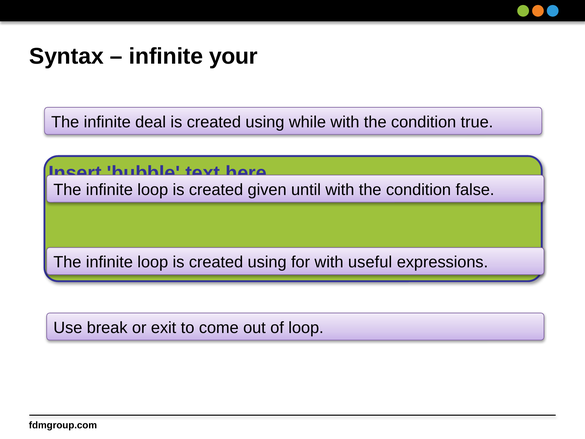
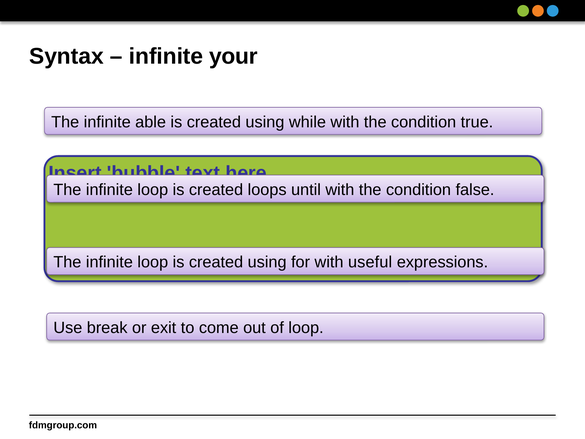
deal: deal -> able
given: given -> loops
